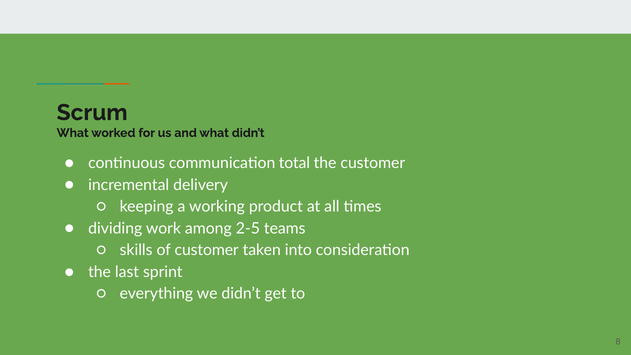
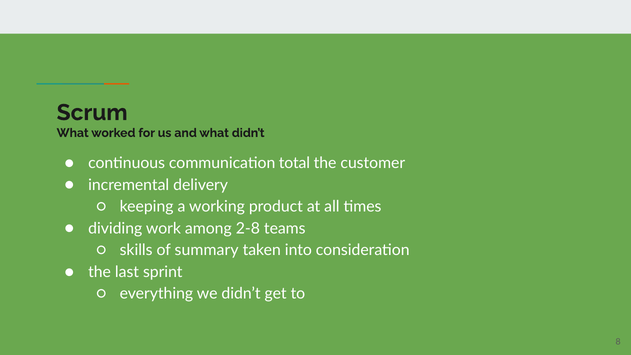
2-5: 2-5 -> 2-8
of customer: customer -> summary
